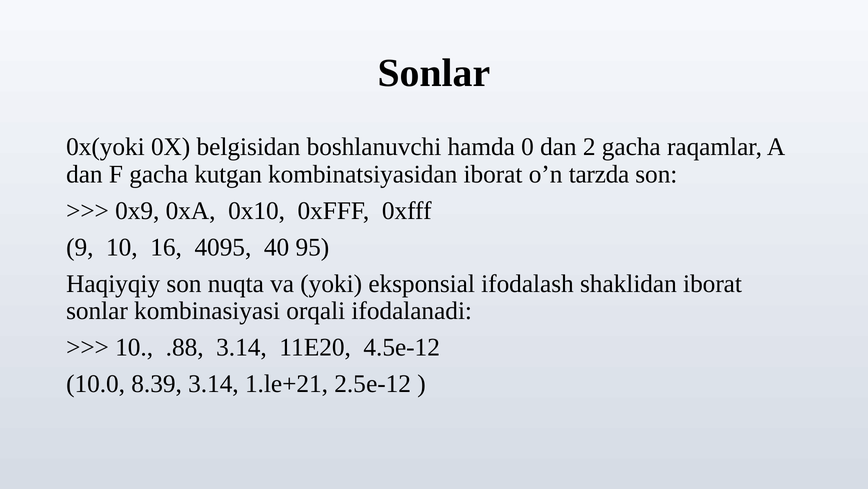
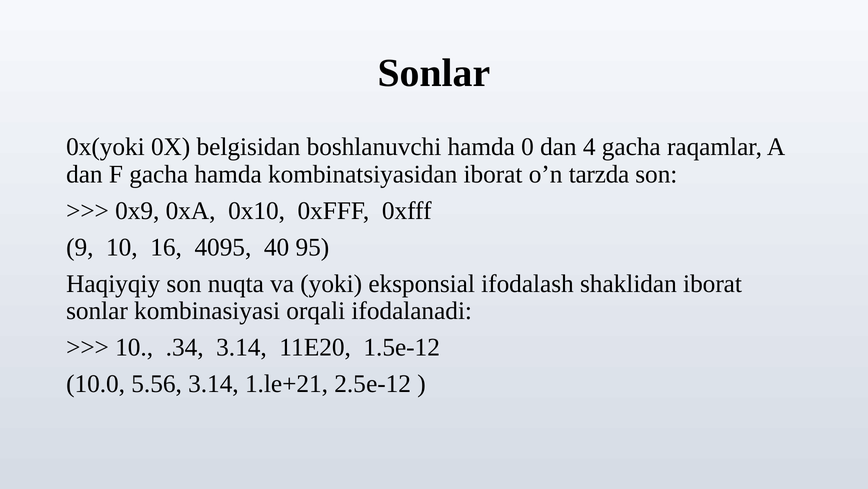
2: 2 -> 4
gacha kutgan: kutgan -> hamda
.88: .88 -> .34
4.5e-12: 4.5e-12 -> 1.5e-12
8.39: 8.39 -> 5.56
